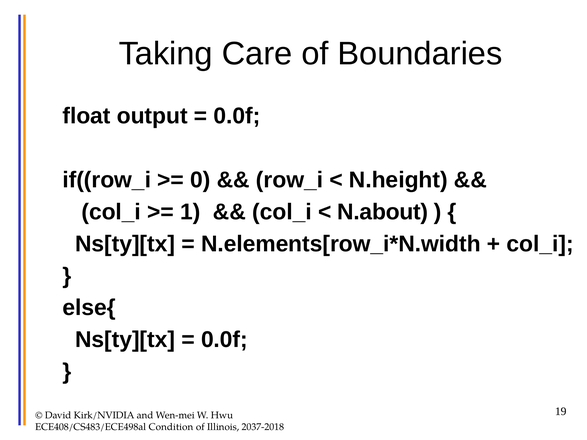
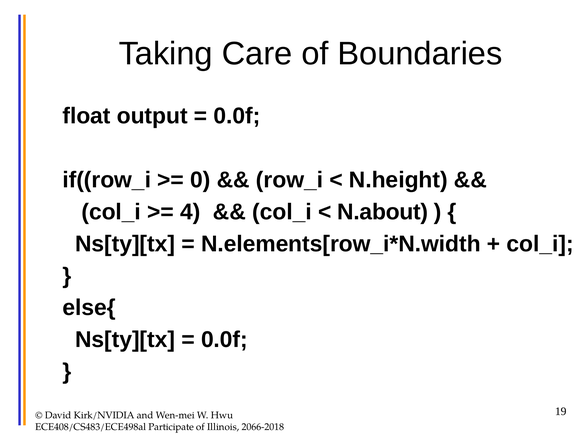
1: 1 -> 4
Condition: Condition -> Participate
2037-2018: 2037-2018 -> 2066-2018
